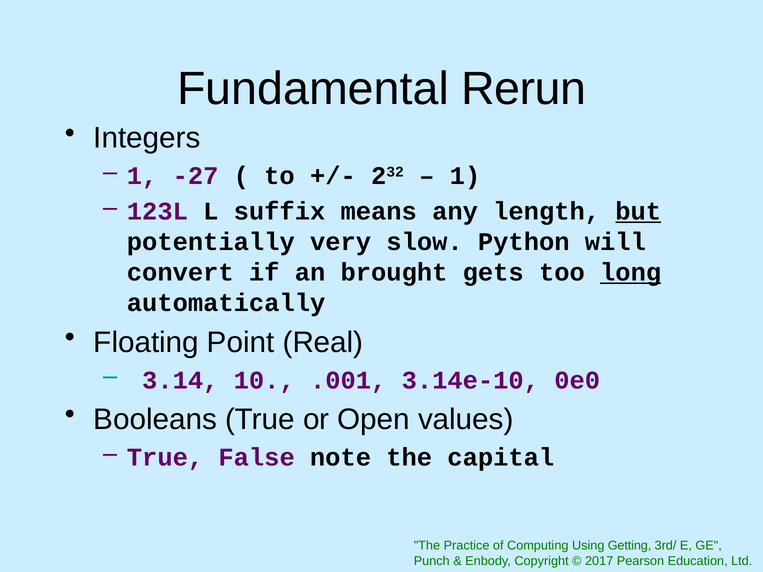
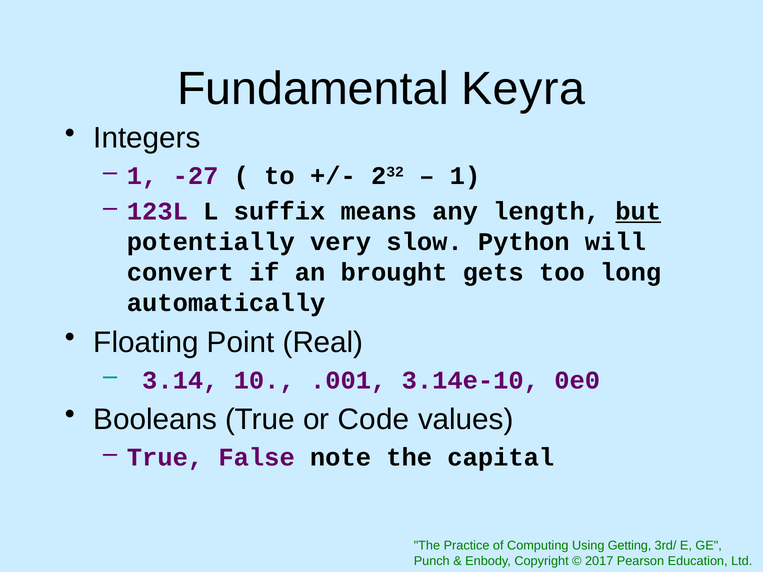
Rerun: Rerun -> Keyra
long underline: present -> none
Open: Open -> Code
